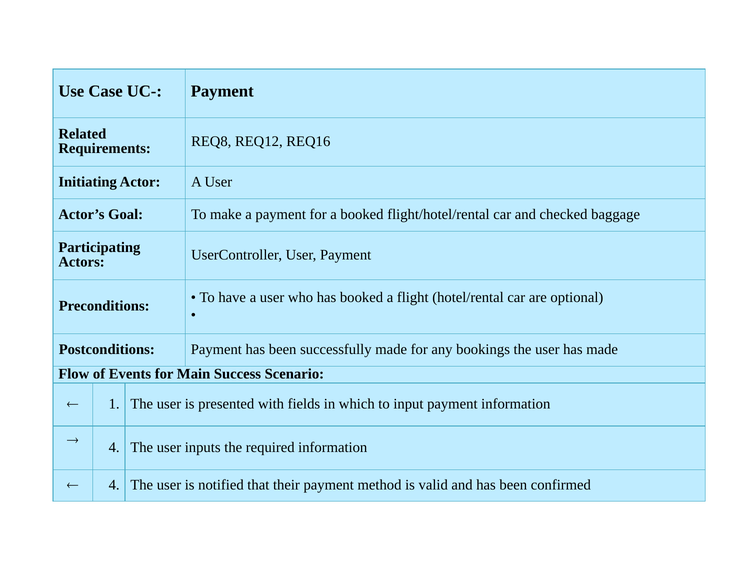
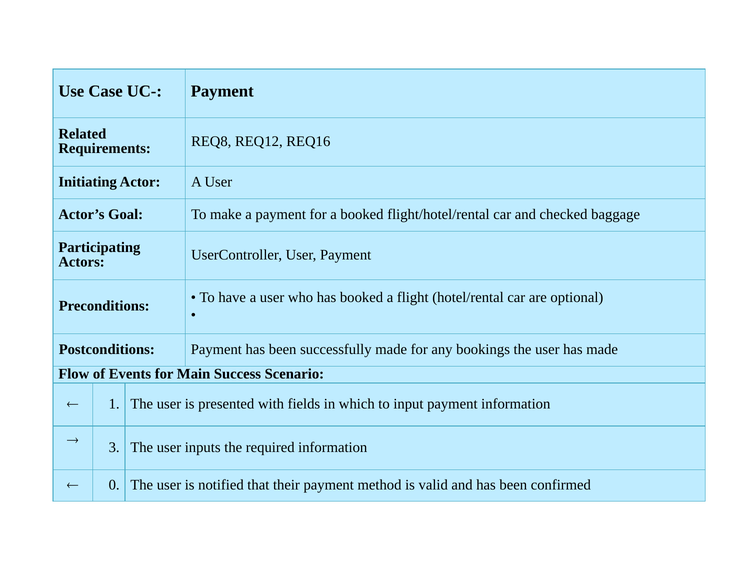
4 at (114, 447): 4 -> 3
4 at (114, 485): 4 -> 0
